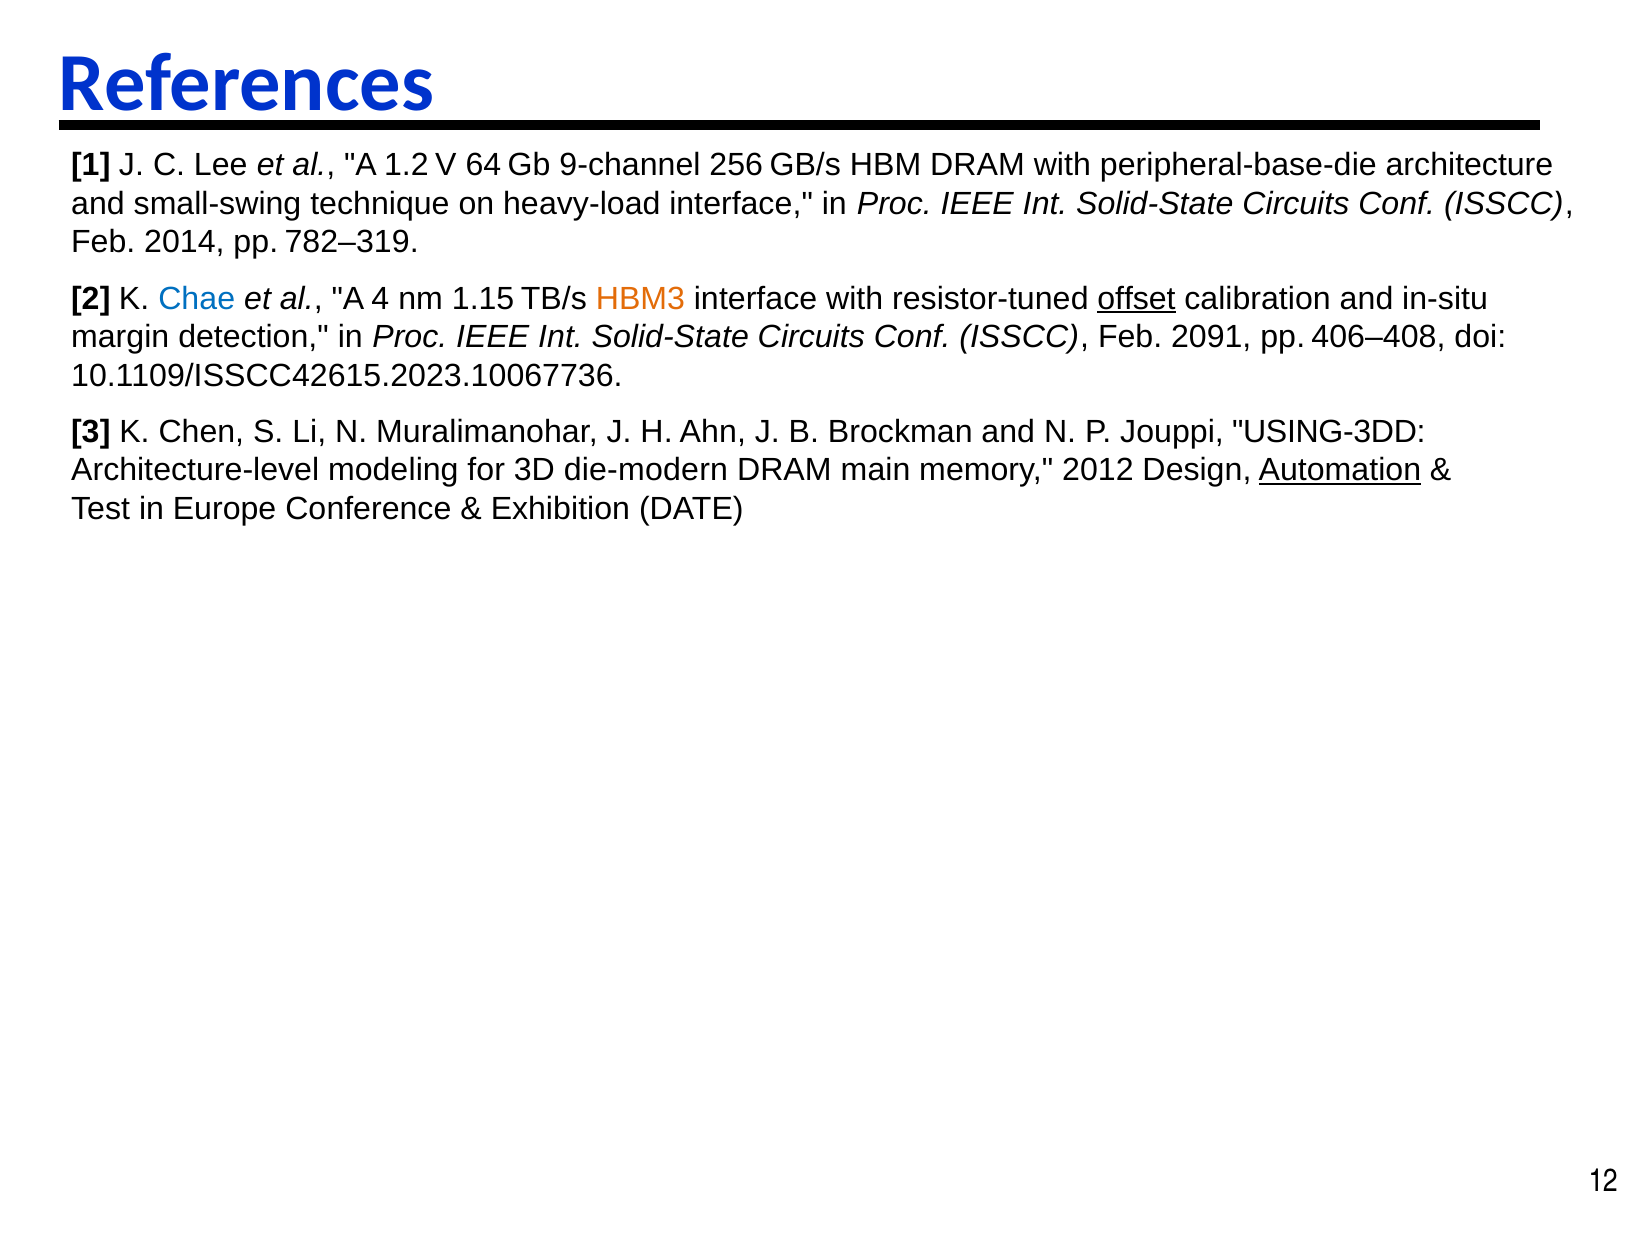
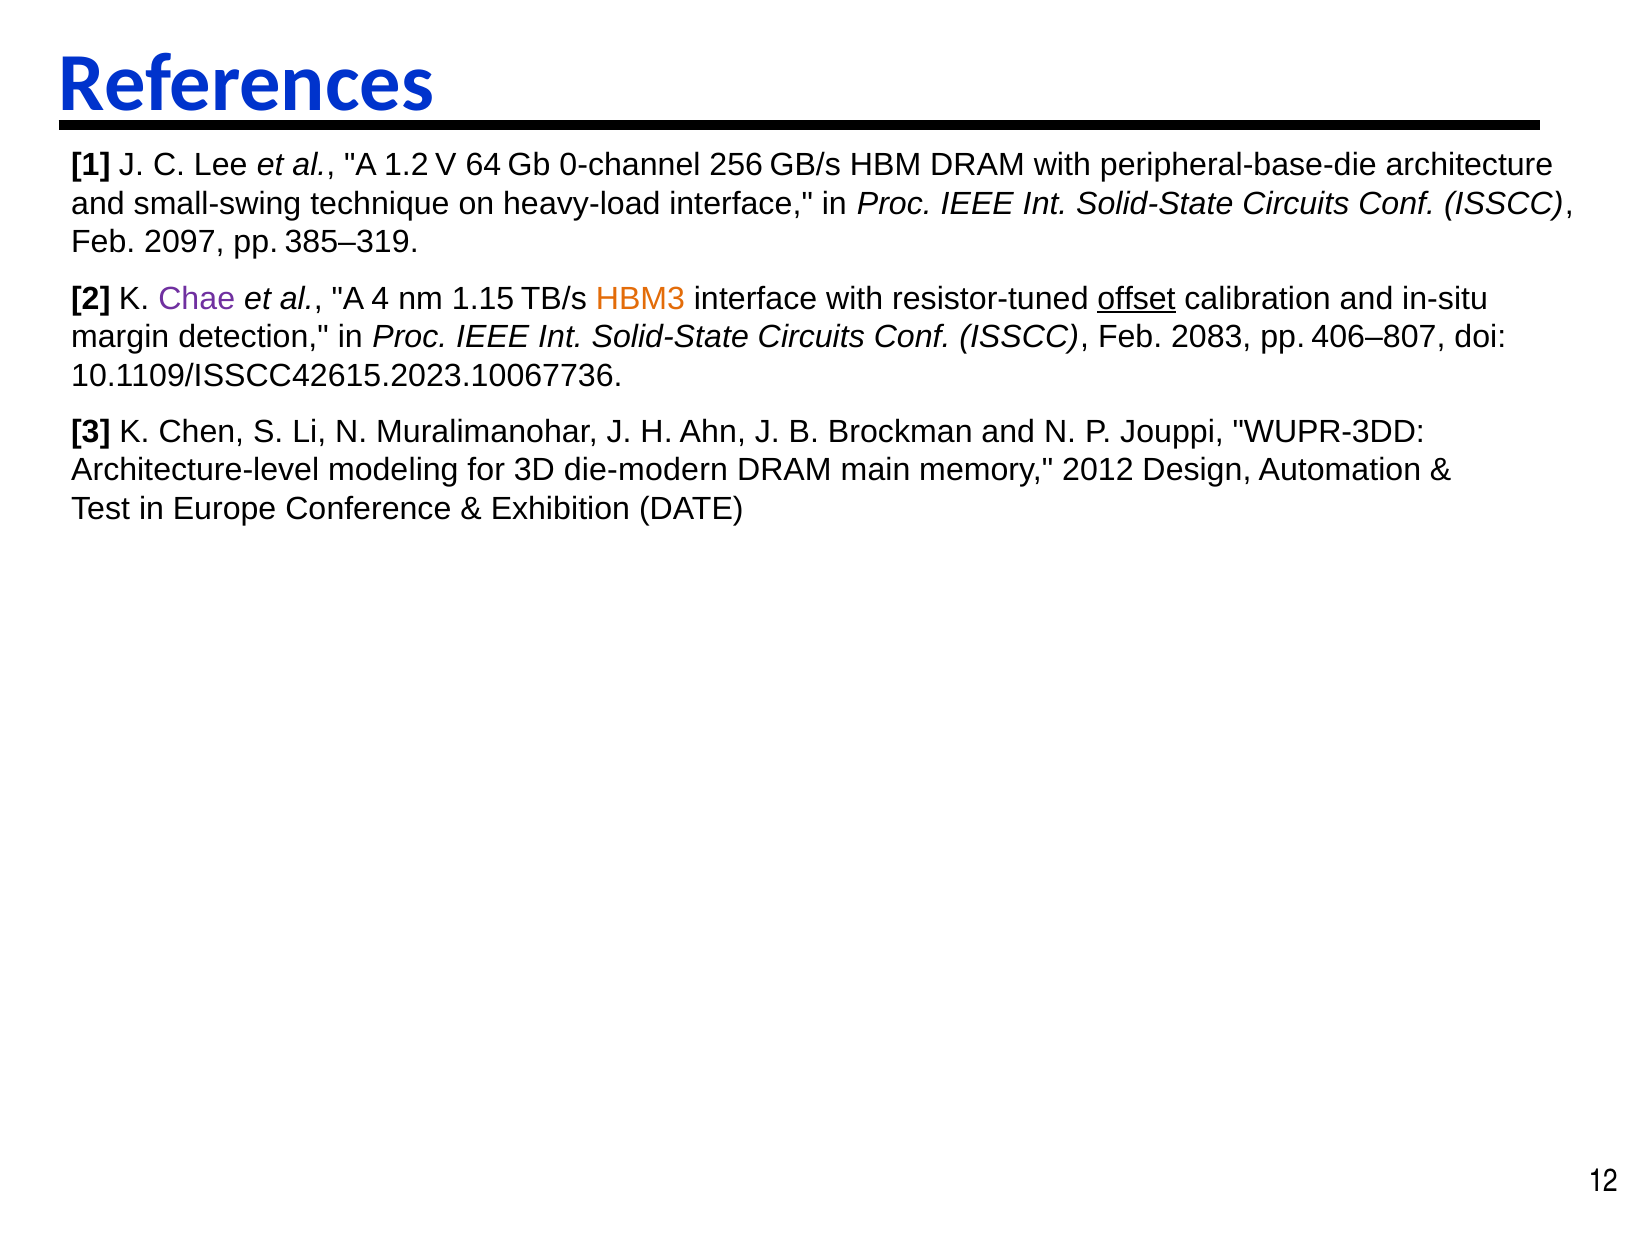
9-channel: 9-channel -> 0-channel
2014: 2014 -> 2097
782–319: 782–319 -> 385–319
Chae colour: blue -> purple
2091: 2091 -> 2083
406–408: 406–408 -> 406–807
USING-3DD: USING-3DD -> WUPR-3DD
Automation underline: present -> none
